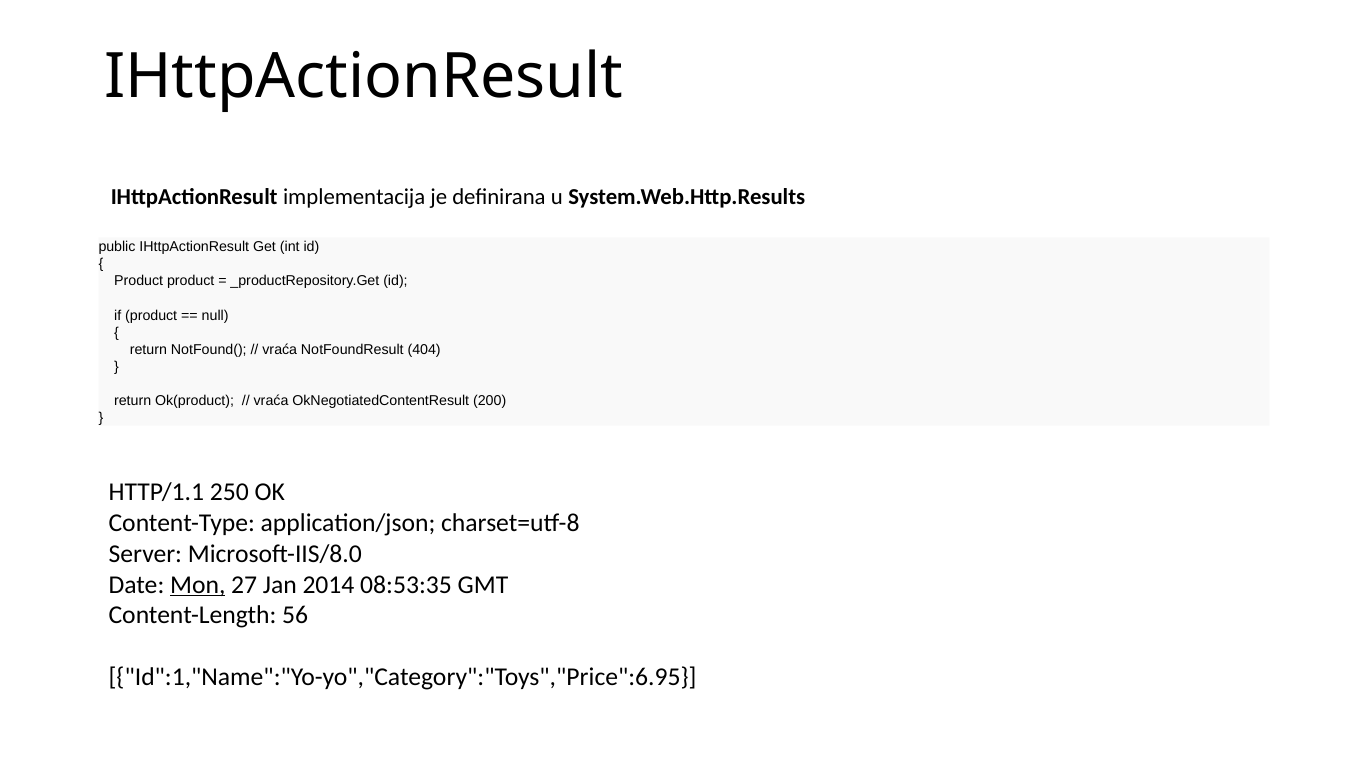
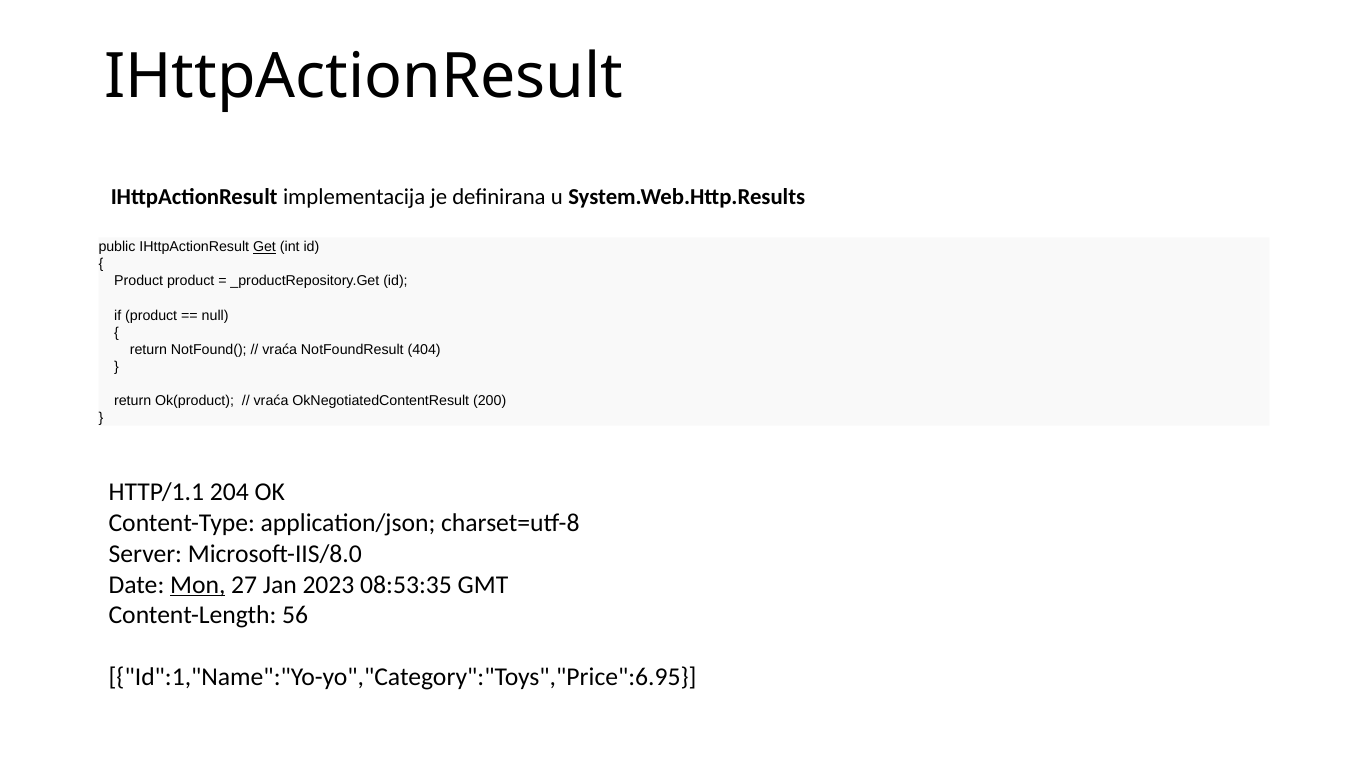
Get underline: none -> present
250: 250 -> 204
2014: 2014 -> 2023
